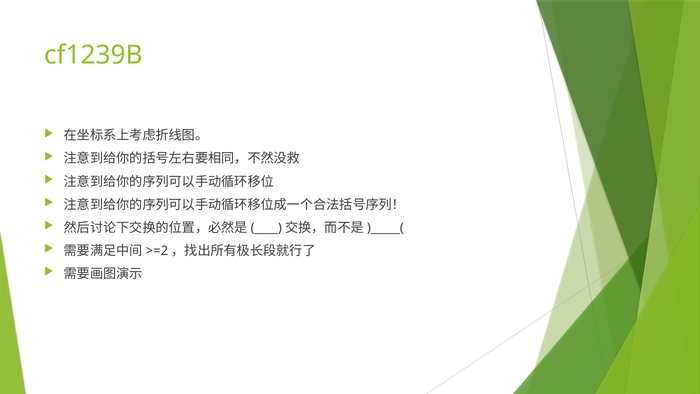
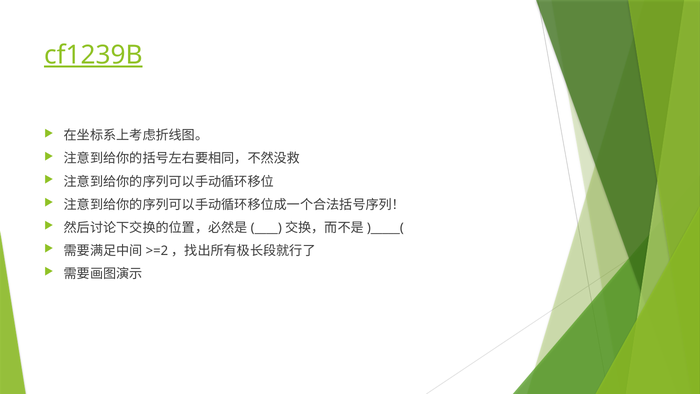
cf1239B underline: none -> present
